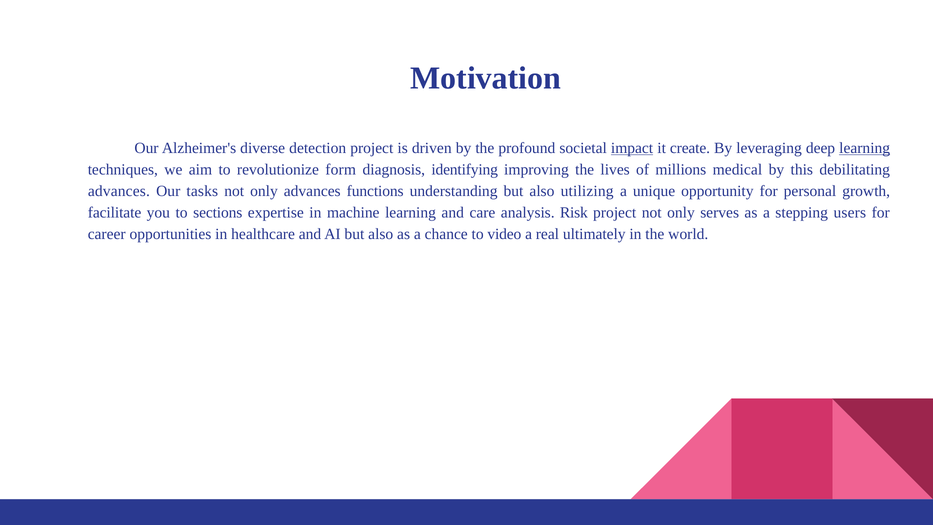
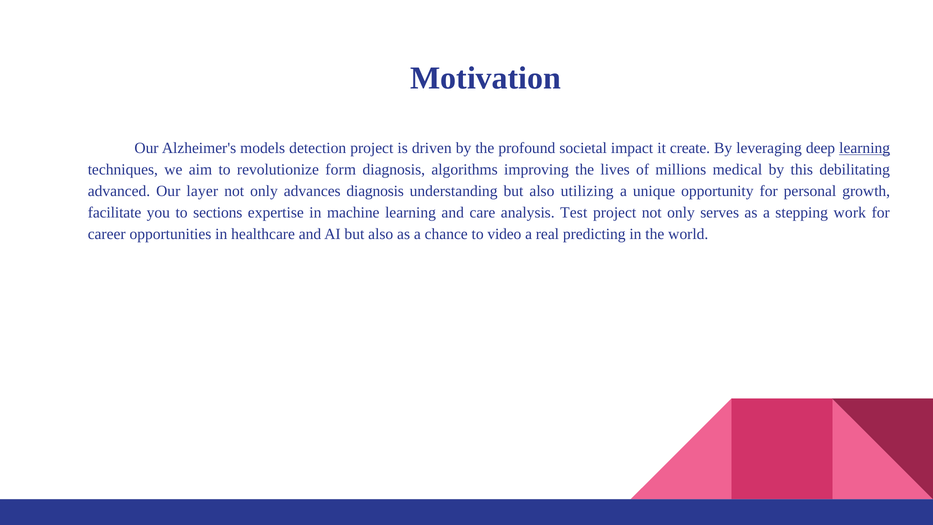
diverse: diverse -> models
impact underline: present -> none
identifying: identifying -> algorithms
advances at (119, 191): advances -> advanced
tasks: tasks -> layer
advances functions: functions -> diagnosis
Risk: Risk -> Test
users: users -> work
ultimately: ultimately -> predicting
